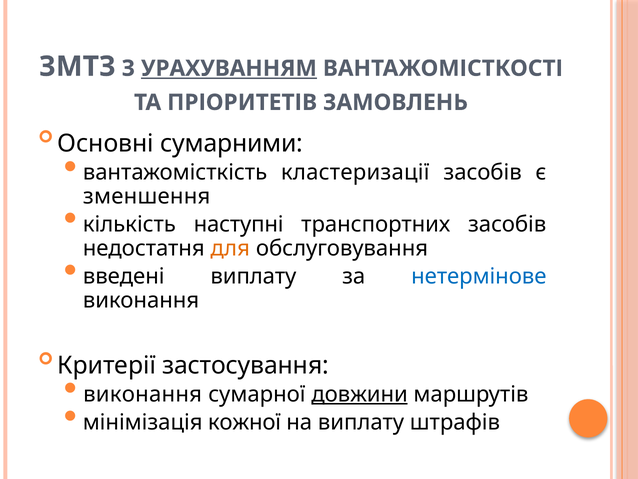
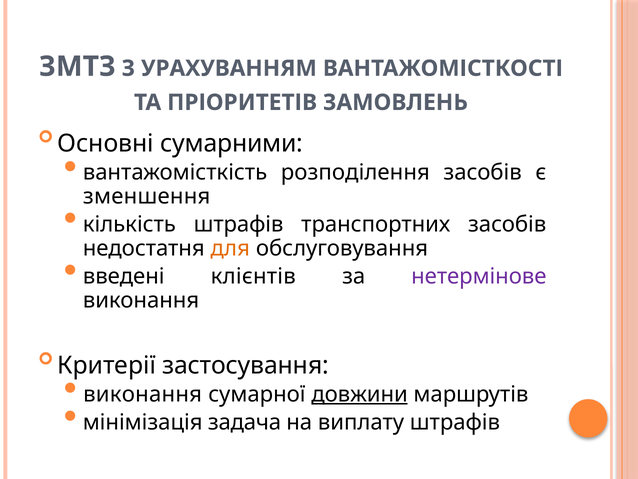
УРАХУВАННЯМ underline: present -> none
кластеризації: кластеризації -> розподілення
кількість наступні: наступні -> штрафів
введені виплату: виплату -> клієнтів
нетермінове colour: blue -> purple
кожної: кожної -> задача
